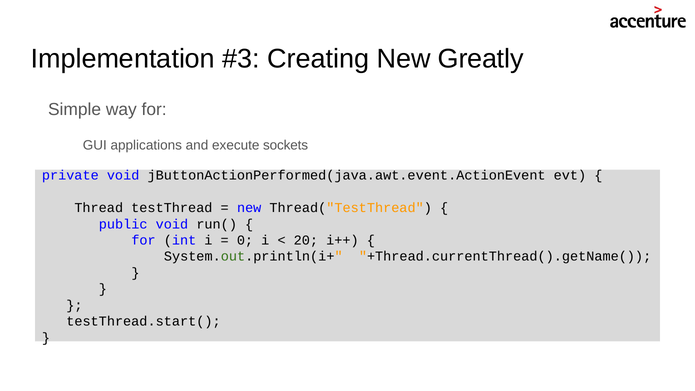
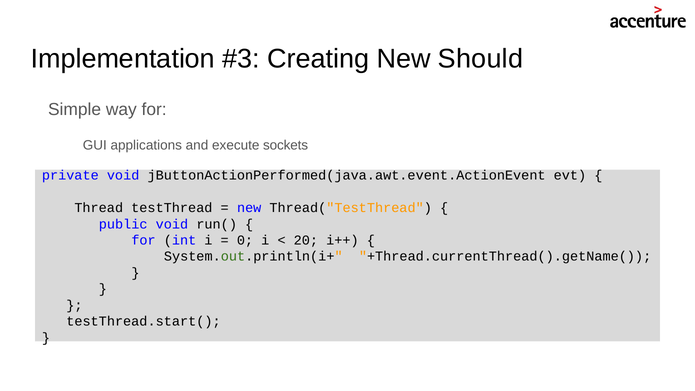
Greatly: Greatly -> Should
